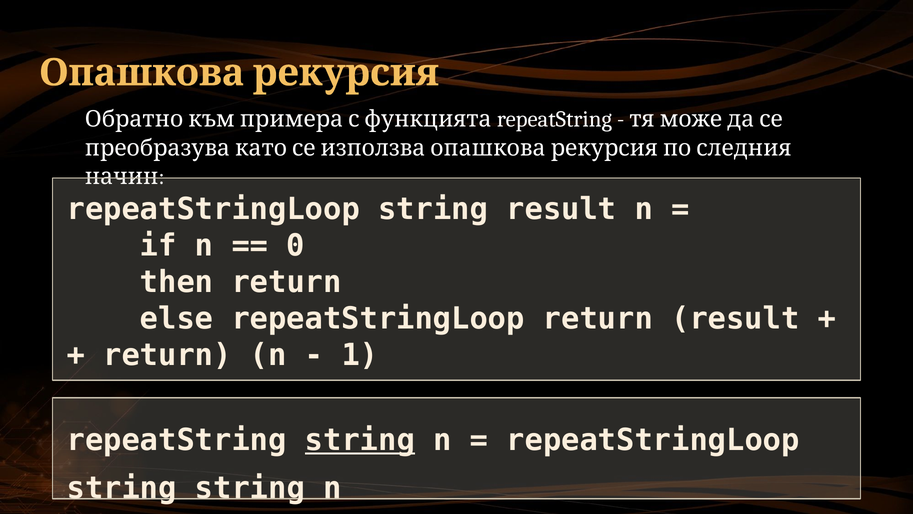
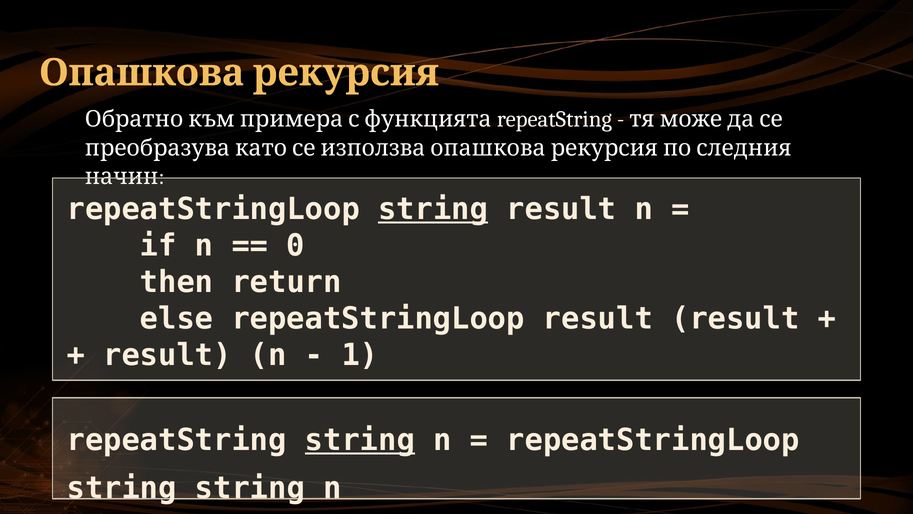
string at (433, 209) underline: none -> present
repeatStringLoop return: return -> result
return at (167, 355): return -> result
